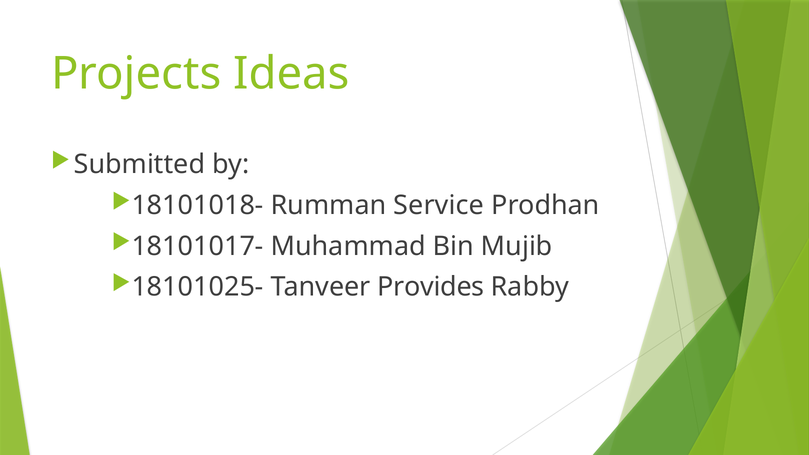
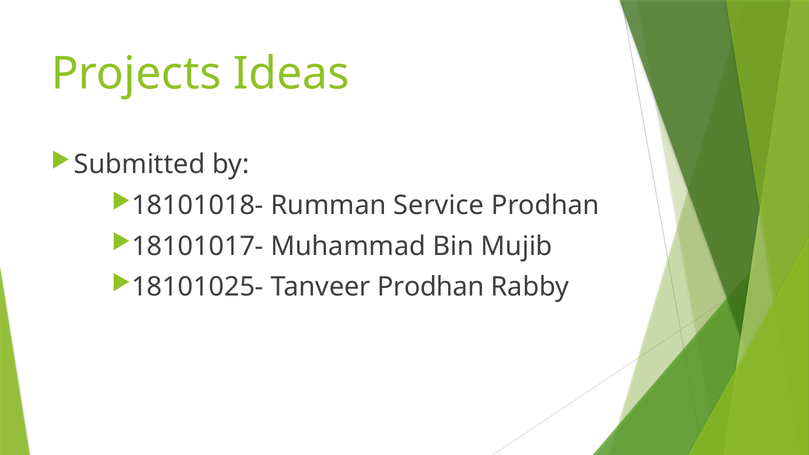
Tanveer Provides: Provides -> Prodhan
